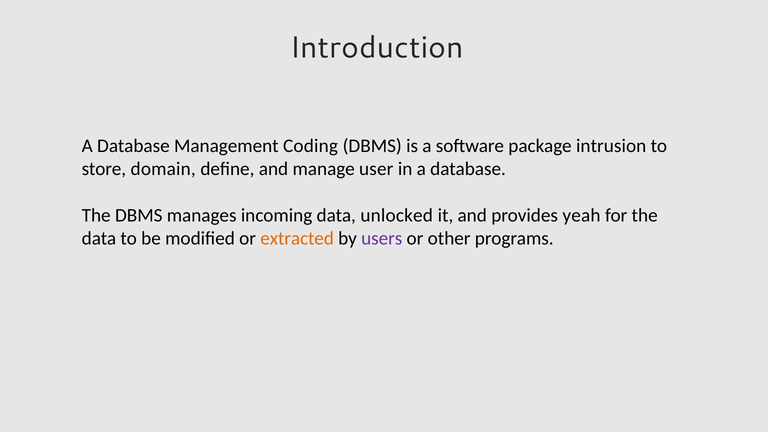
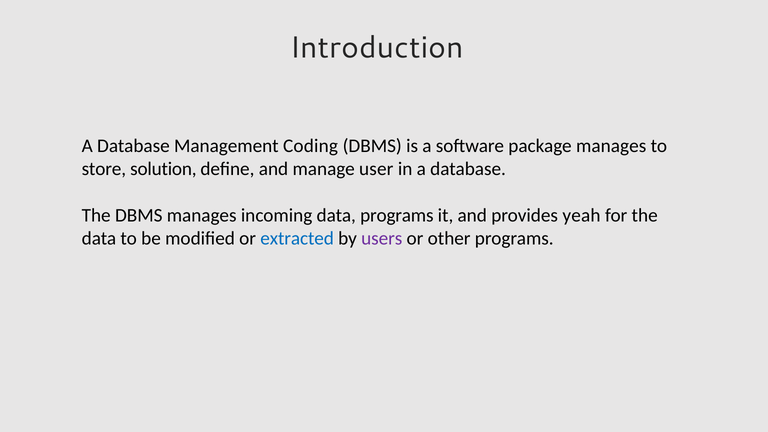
package intrusion: intrusion -> manages
domain: domain -> solution
data unlocked: unlocked -> programs
extracted colour: orange -> blue
